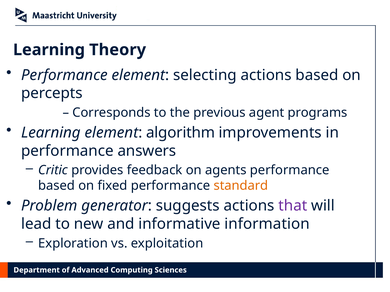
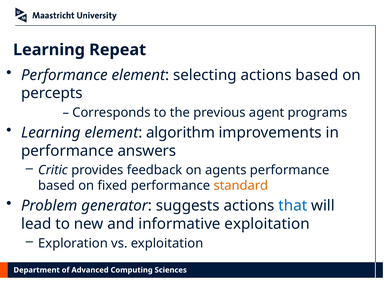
Theory: Theory -> Repeat
that colour: purple -> blue
informative information: information -> exploitation
